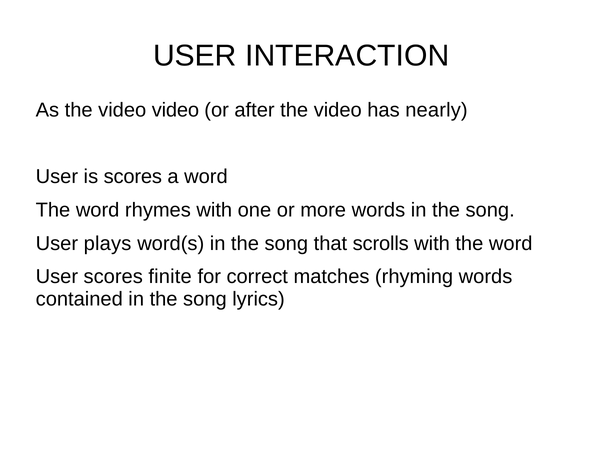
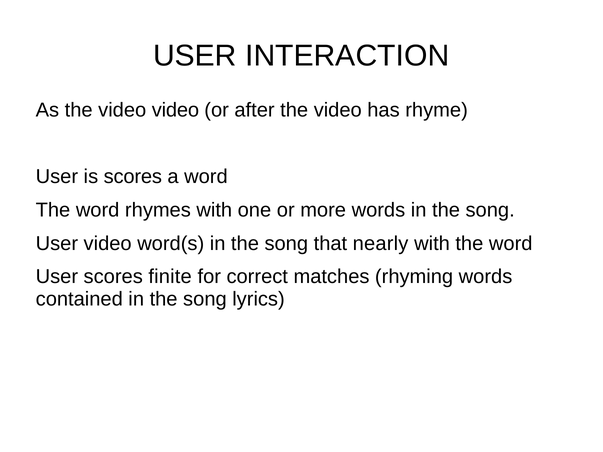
nearly: nearly -> rhyme
User plays: plays -> video
scrolls: scrolls -> nearly
